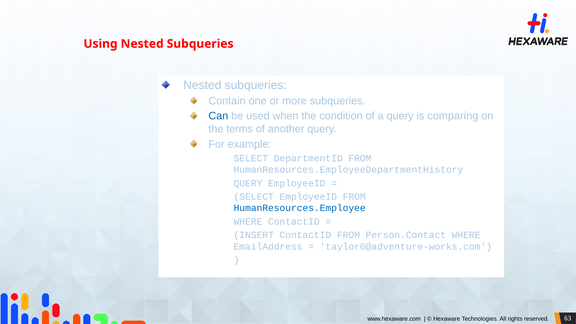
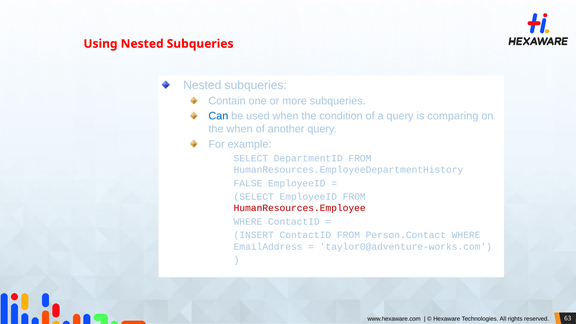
the terms: terms -> when
QUERY at (248, 183): QUERY -> FALSE
HumanResources.Employee colour: blue -> red
